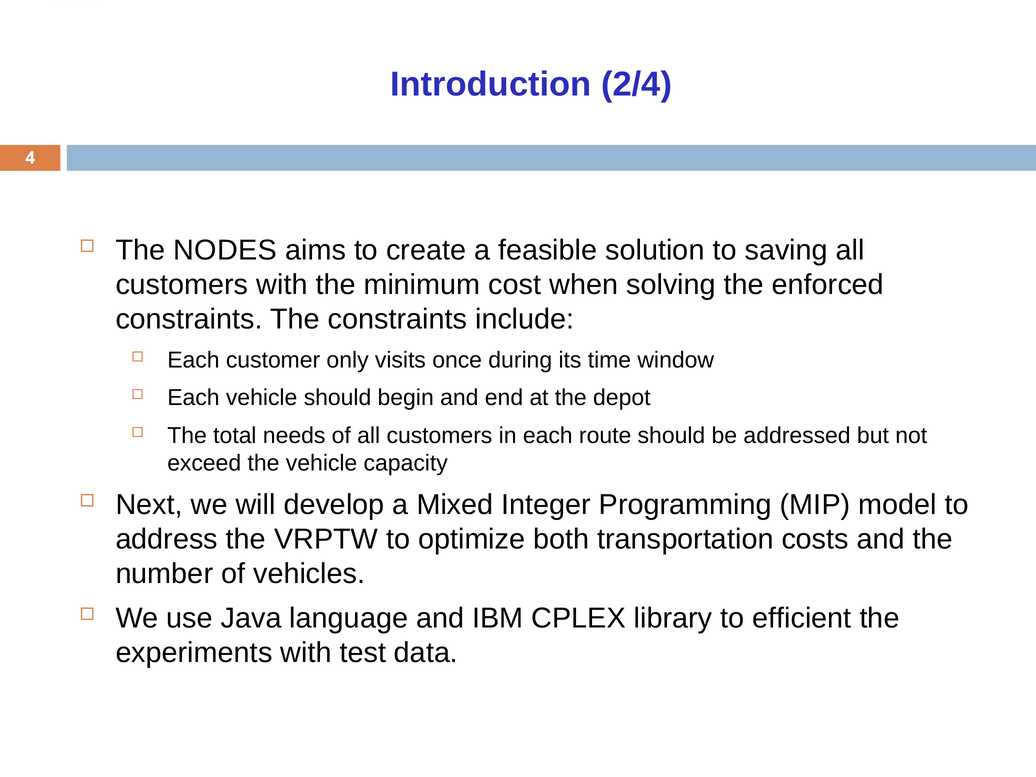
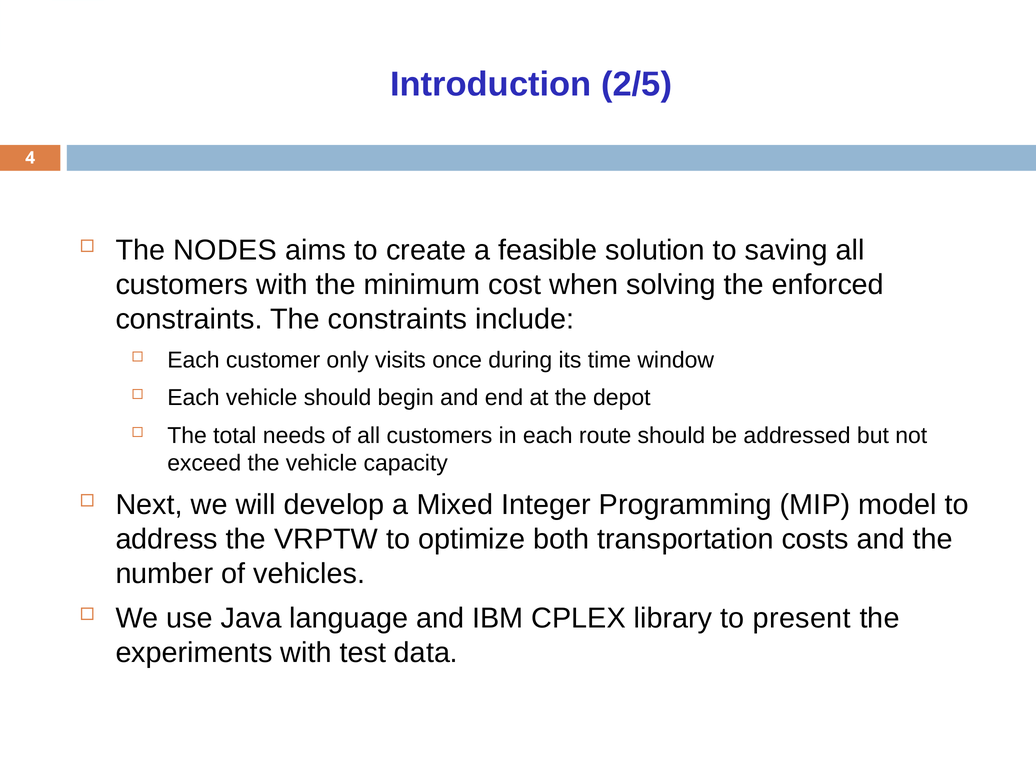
2/4: 2/4 -> 2/5
efficient: efficient -> present
